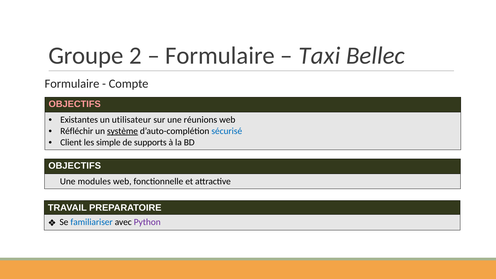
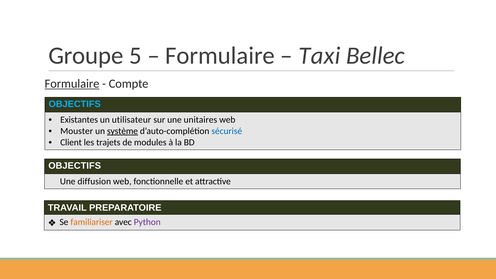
2: 2 -> 5
Formulaire at (72, 84) underline: none -> present
OBJECTIFS at (75, 104) colour: pink -> light blue
réunions: réunions -> unitaires
Réfléchir: Réfléchir -> Mouster
simple: simple -> trajets
supports: supports -> modules
modules: modules -> diffusion
familiariser colour: blue -> orange
